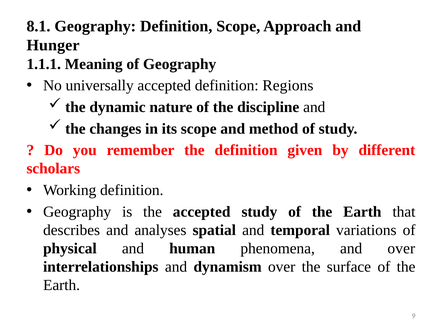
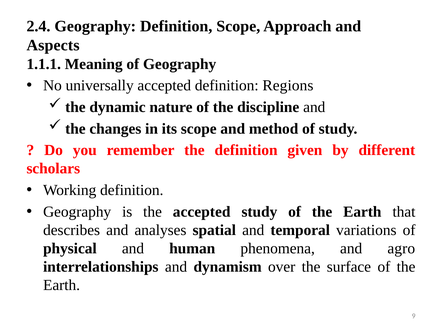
8.1: 8.1 -> 2.4
Hunger: Hunger -> Aspects
and over: over -> agro
